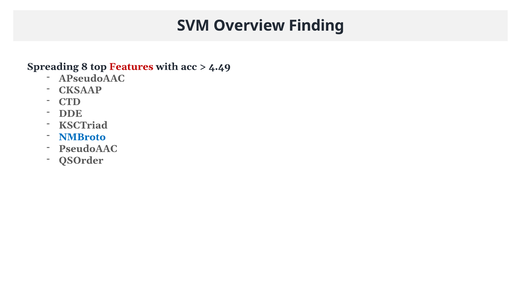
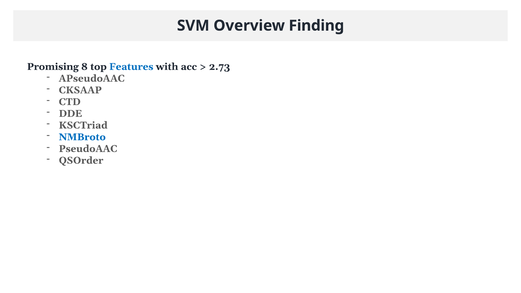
Spreading: Spreading -> Promising
Features colour: red -> blue
4.49: 4.49 -> 2.73
